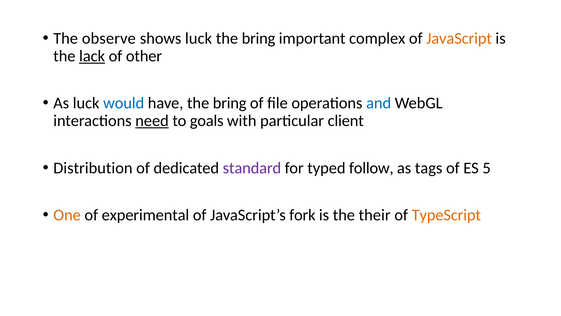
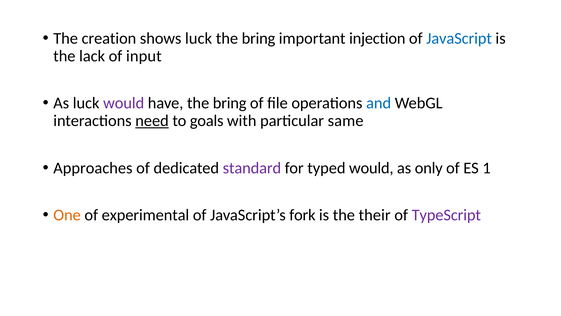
observe: observe -> creation
complex: complex -> injection
JavaScript colour: orange -> blue
lack underline: present -> none
other: other -> input
would at (124, 103) colour: blue -> purple
client: client -> same
Distribution: Distribution -> Approaches
typed follow: follow -> would
tags: tags -> only
5: 5 -> 1
TypeScript colour: orange -> purple
